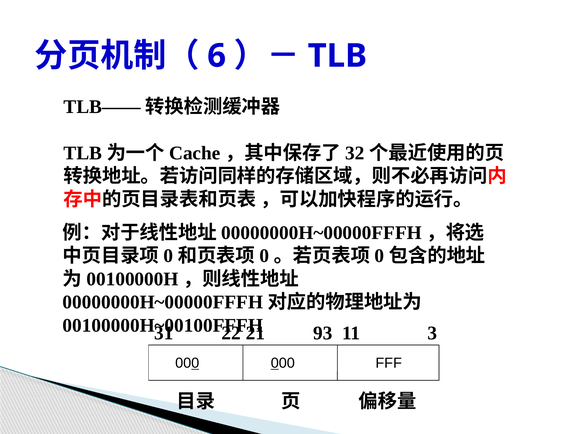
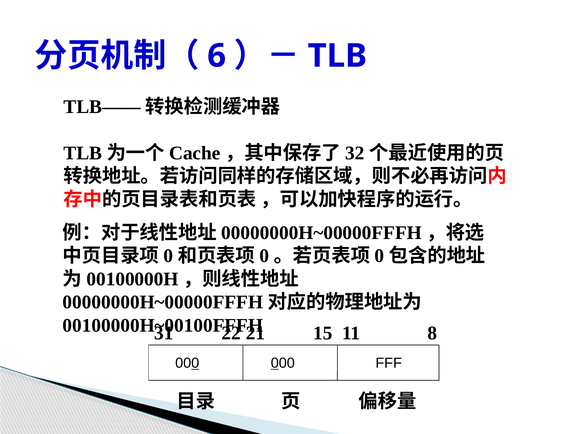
93: 93 -> 15
3: 3 -> 8
